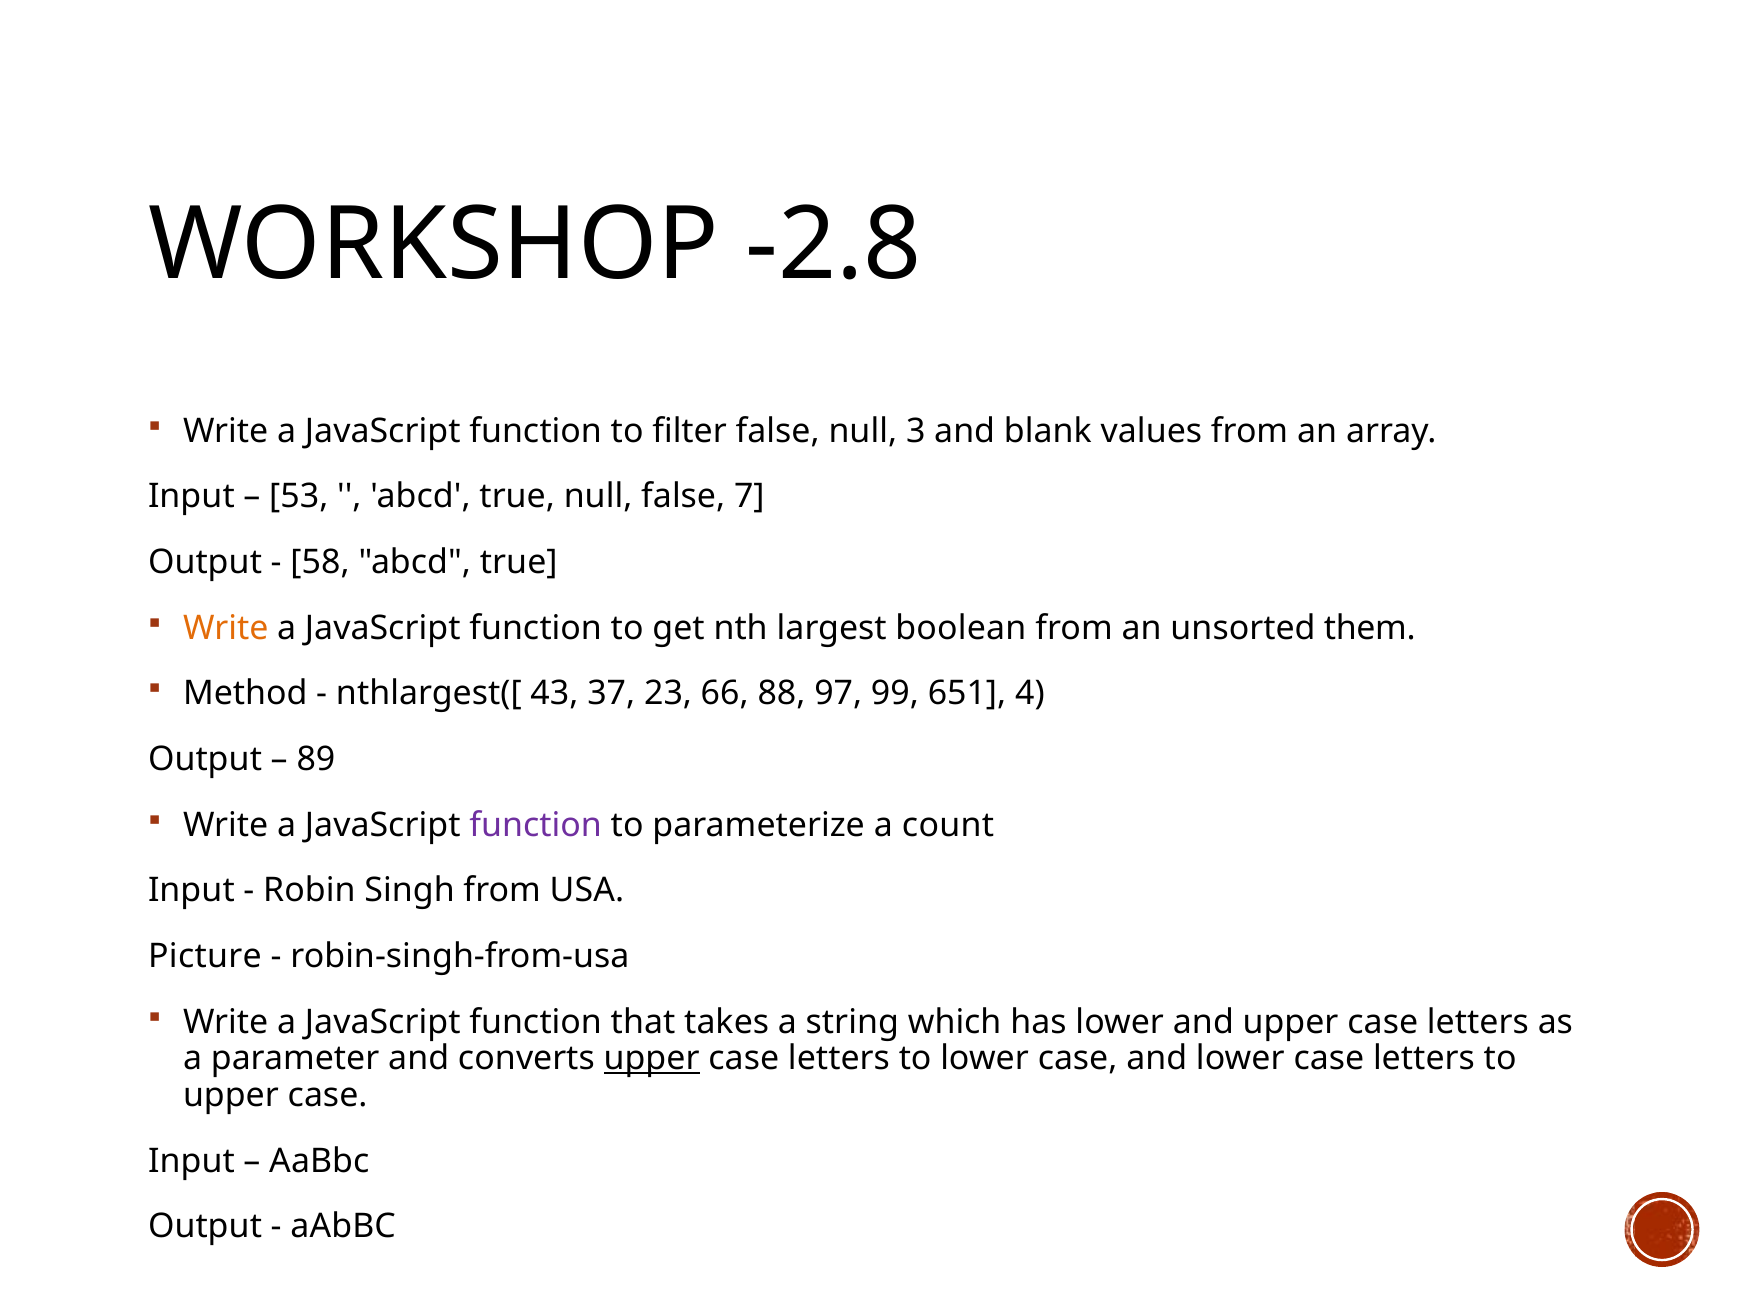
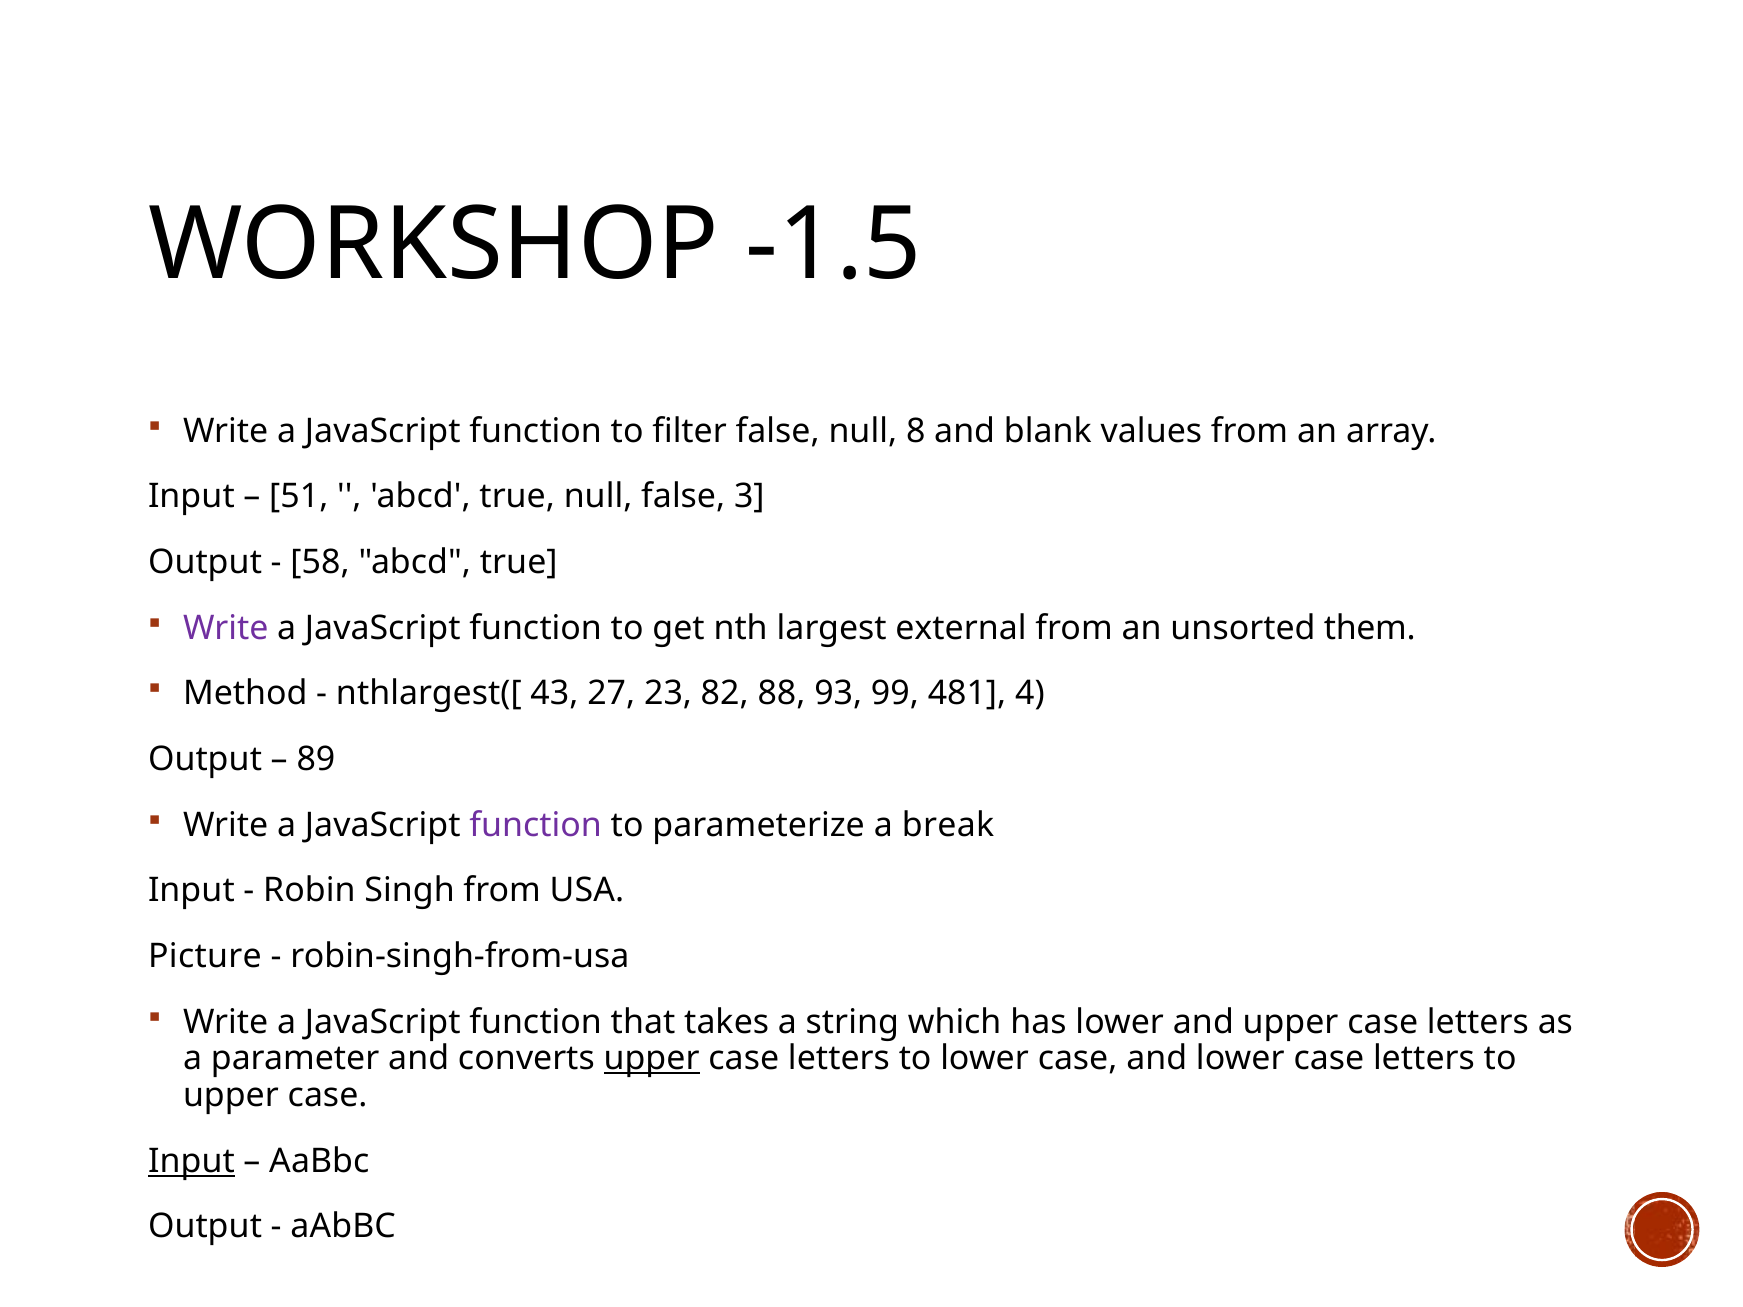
-2.8: -2.8 -> -1.5
3: 3 -> 8
53: 53 -> 51
7: 7 -> 3
Write at (226, 628) colour: orange -> purple
boolean: boolean -> external
37: 37 -> 27
66: 66 -> 82
97: 97 -> 93
651: 651 -> 481
count: count -> break
Input at (191, 1161) underline: none -> present
